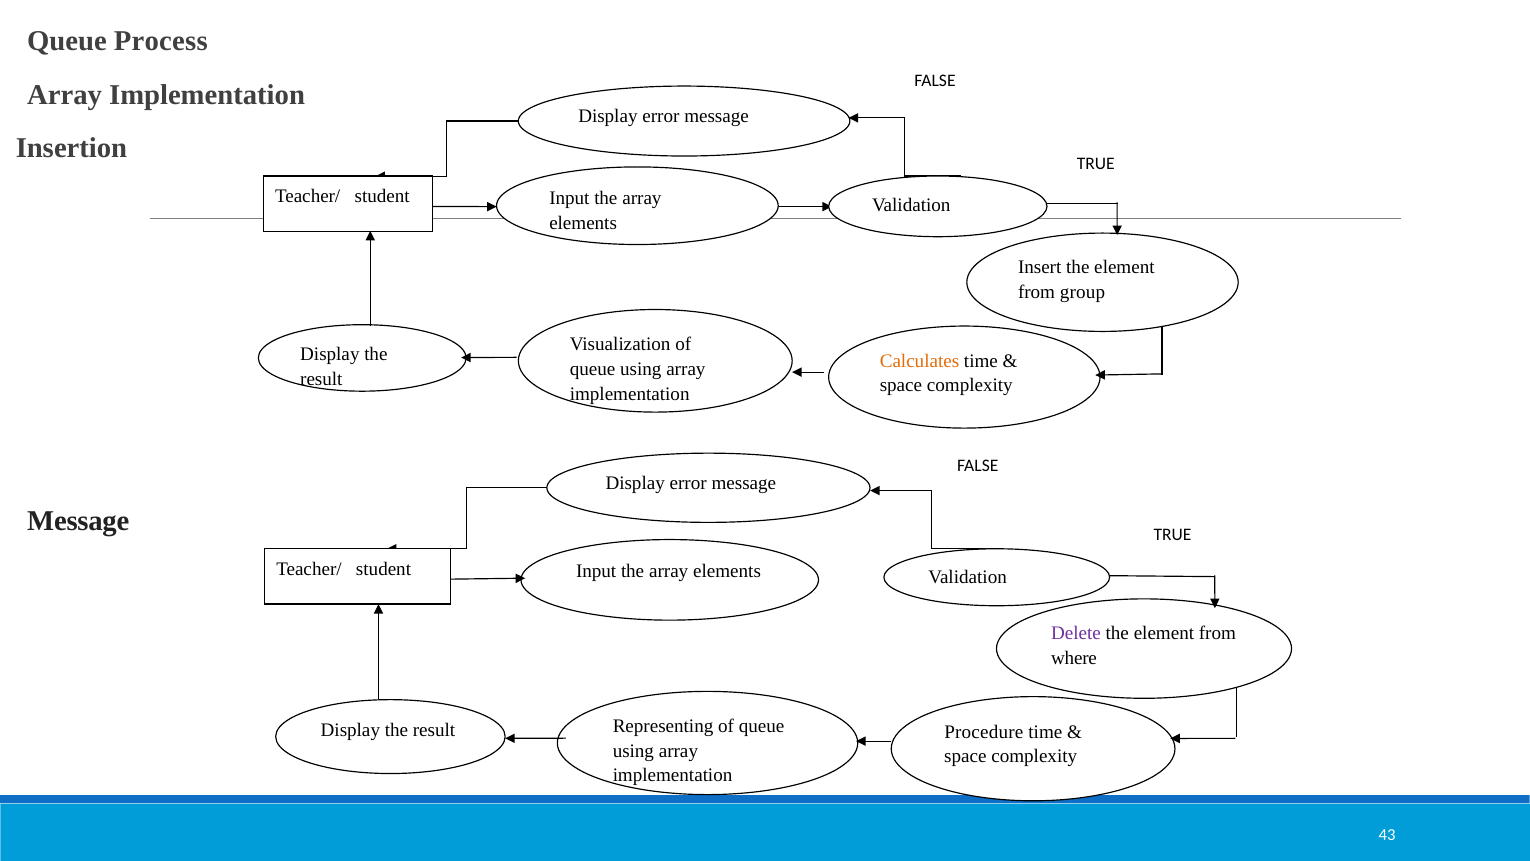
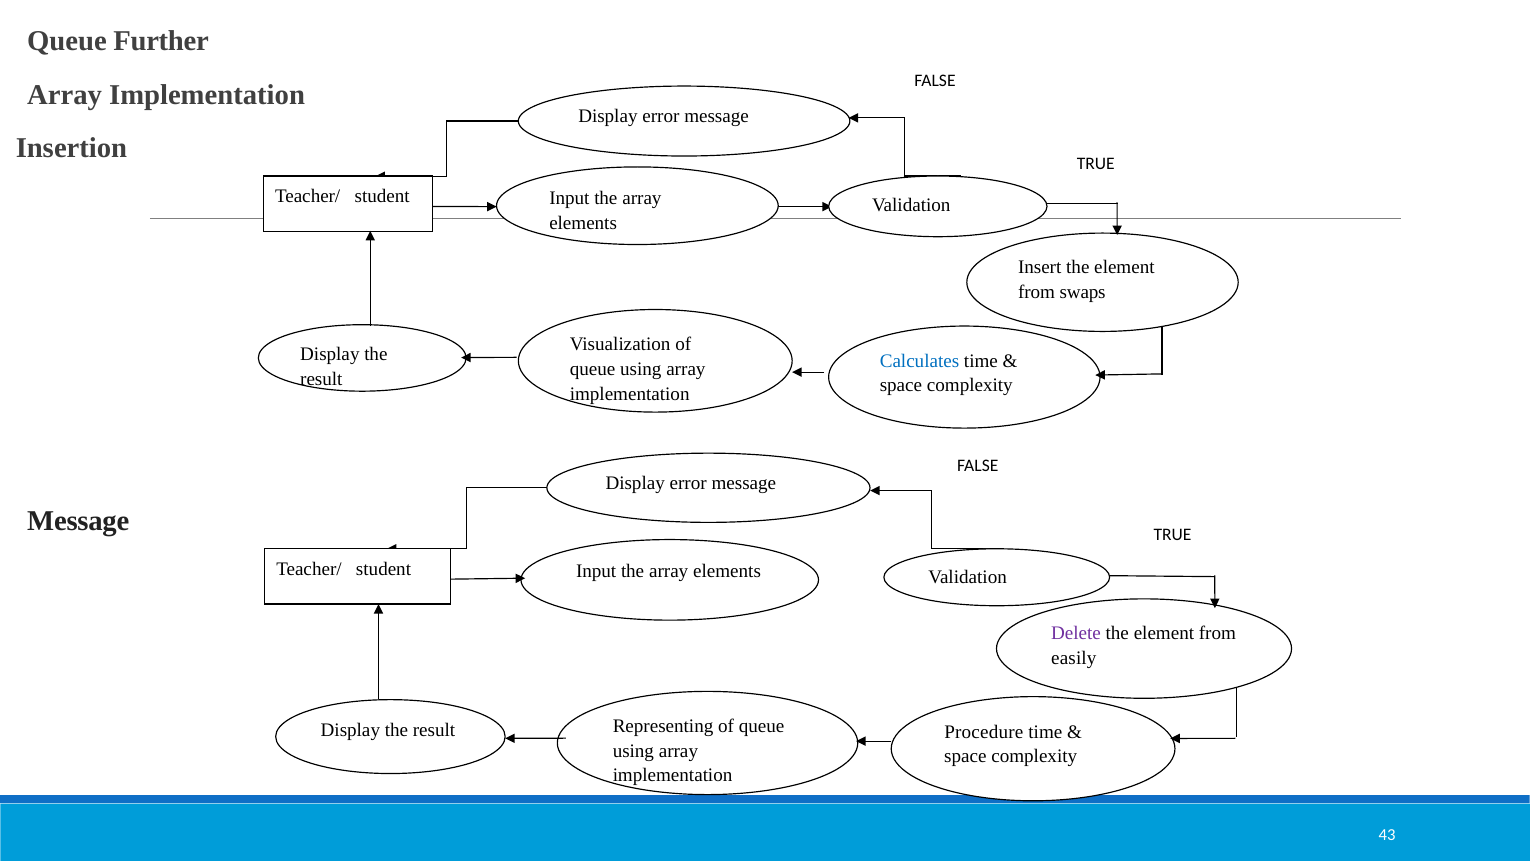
Process: Process -> Further
group: group -> swaps
Calculates colour: orange -> blue
where: where -> easily
